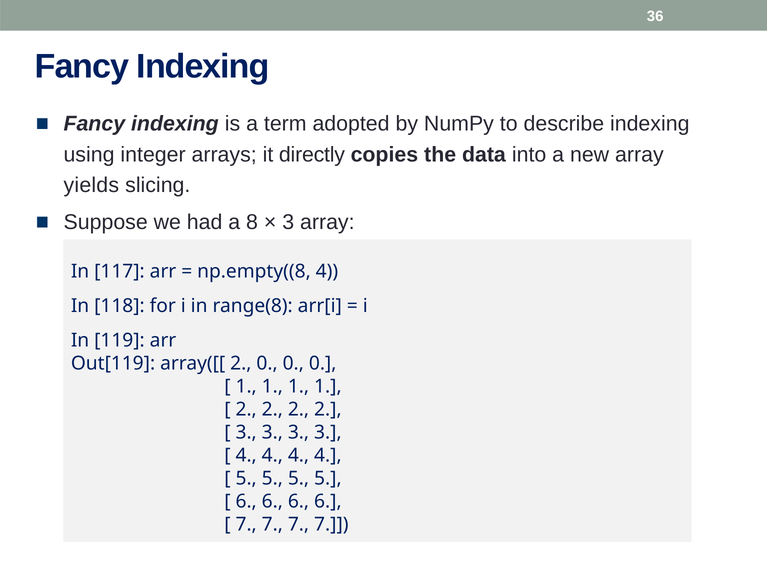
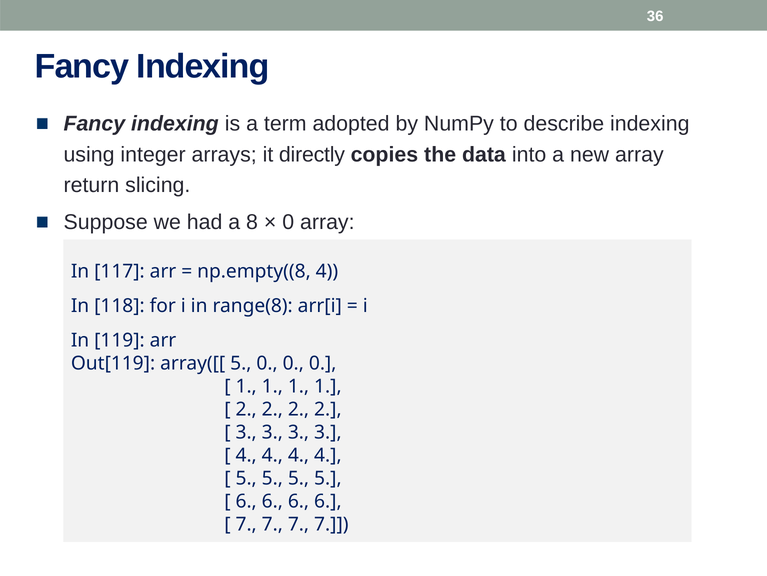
yields: yields -> return
3 at (288, 222): 3 -> 0
array([[ 2: 2 -> 5
